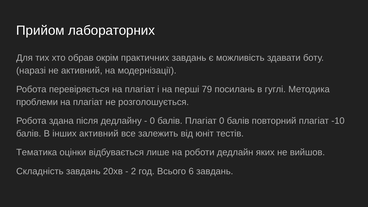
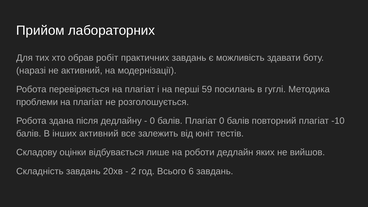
окрім: окрім -> робіт
79: 79 -> 59
Тематика: Тематика -> Складову
